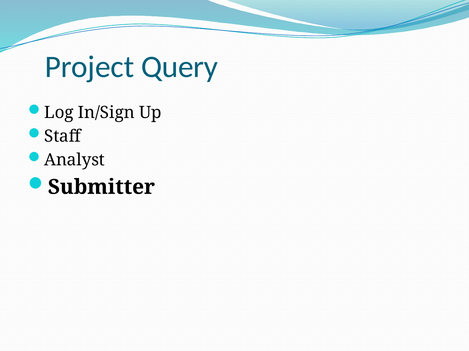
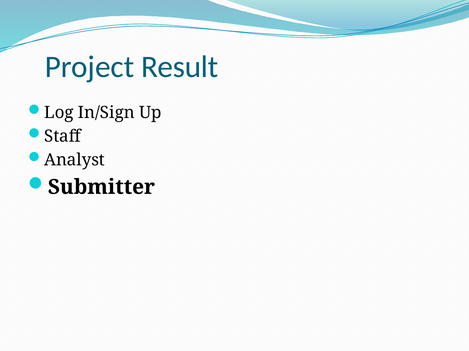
Query: Query -> Result
